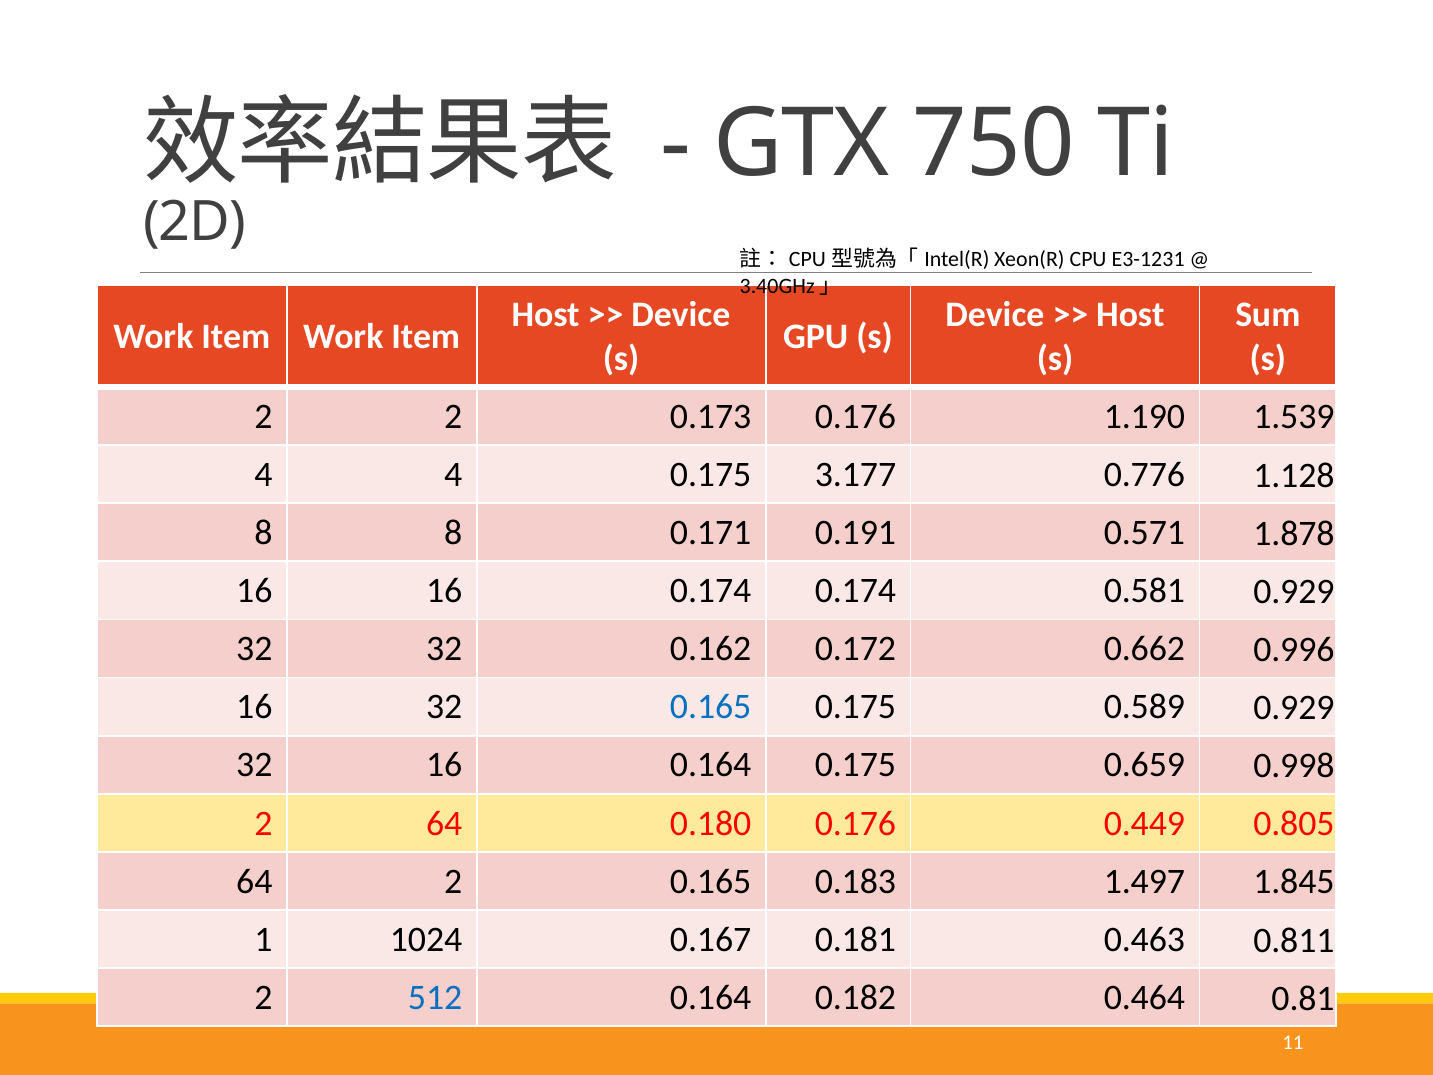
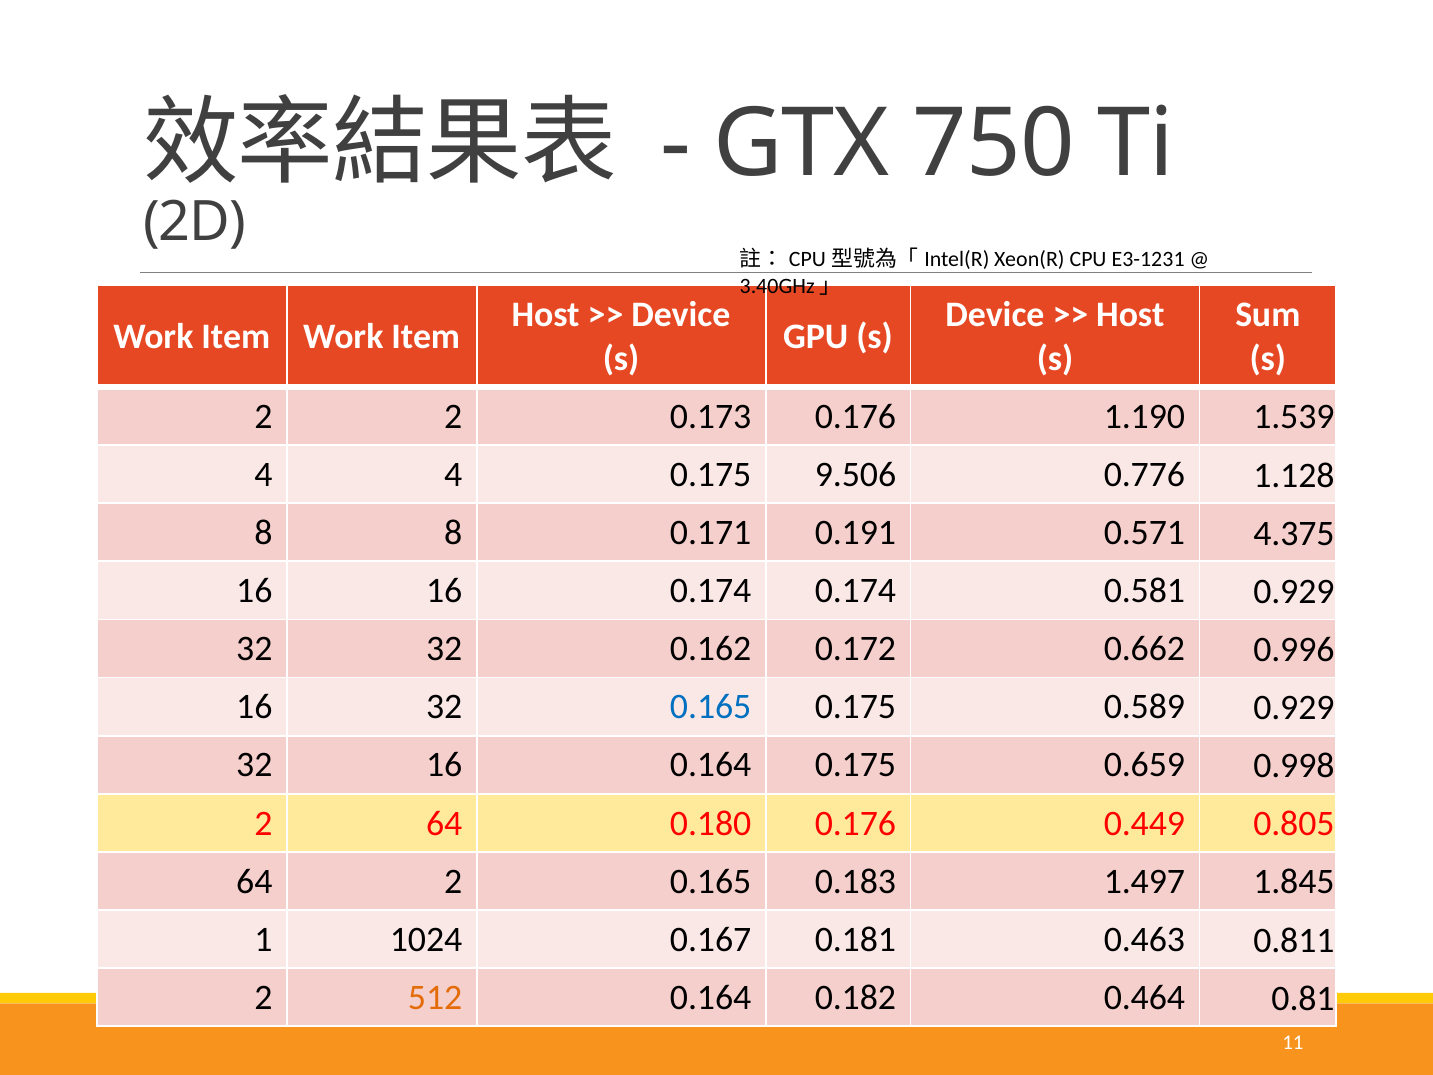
3.177: 3.177 -> 9.506
1.878: 1.878 -> 4.375
512 colour: blue -> orange
